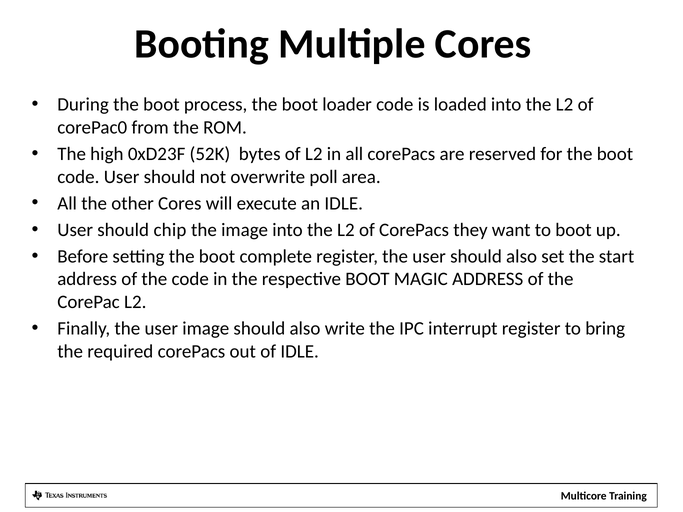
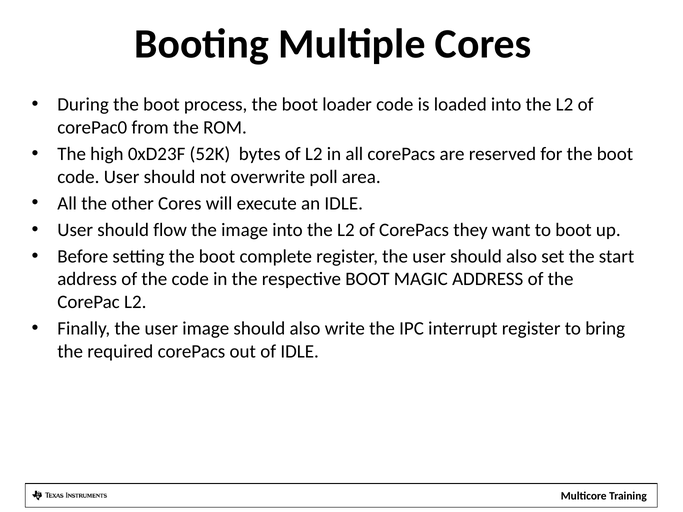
chip: chip -> flow
